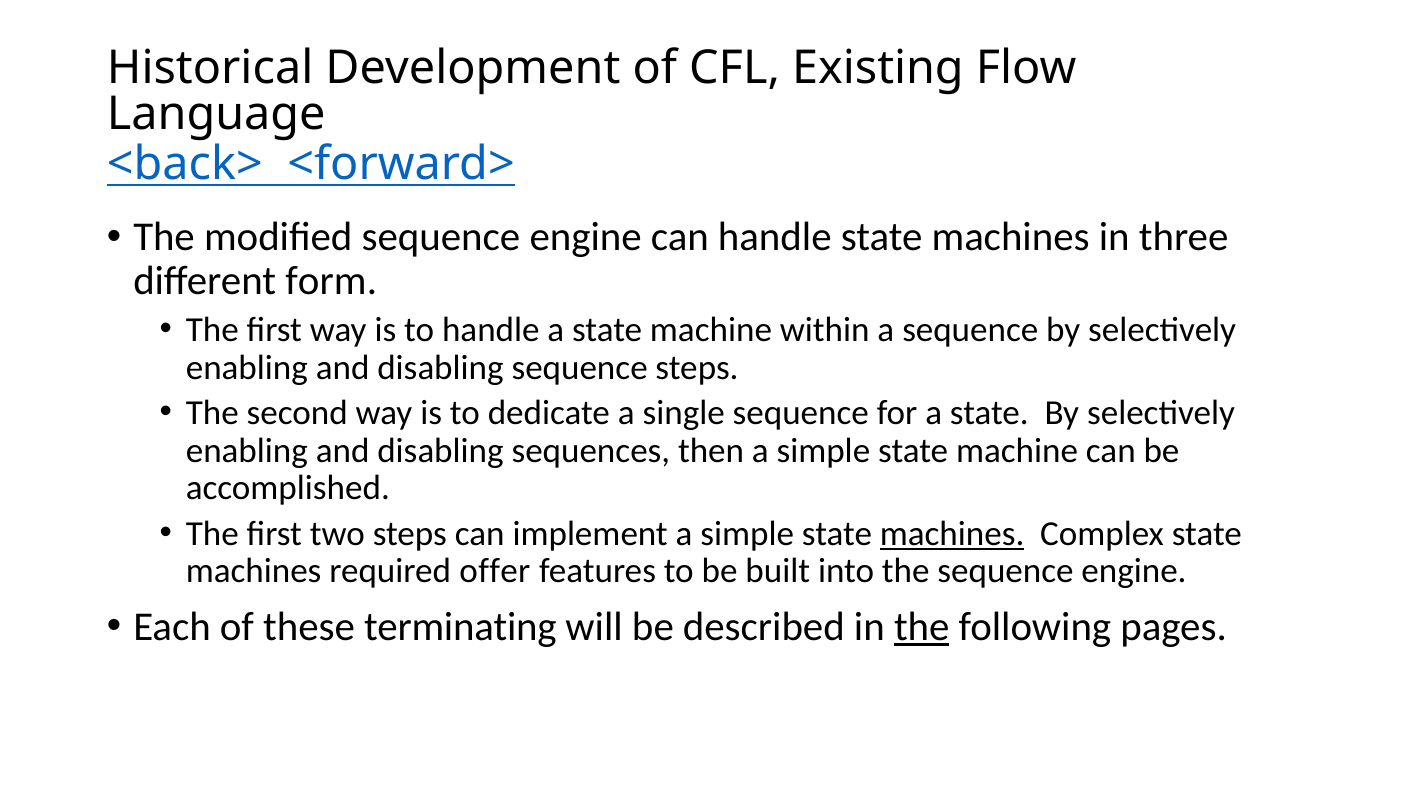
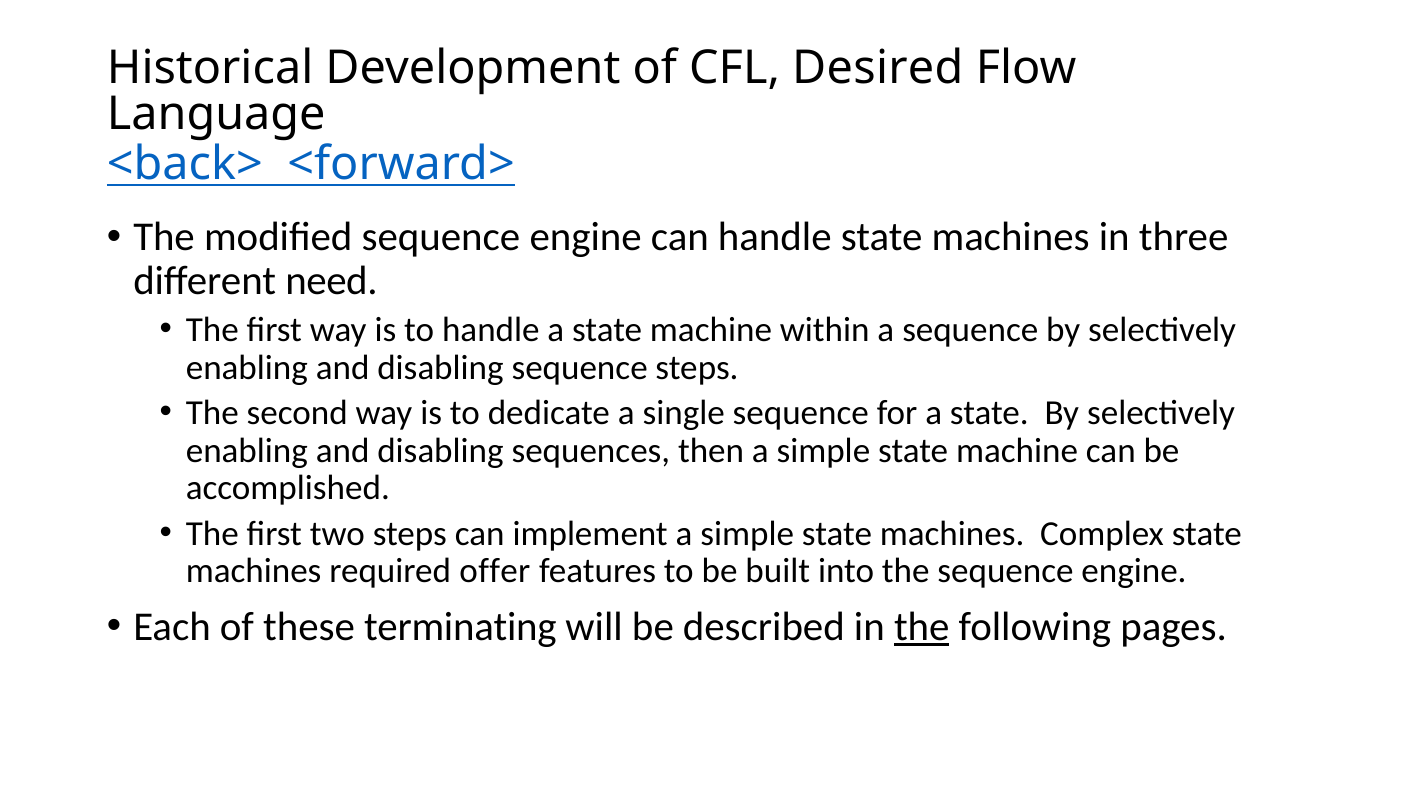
Existing: Existing -> Desired
form: form -> need
machines at (952, 534) underline: present -> none
